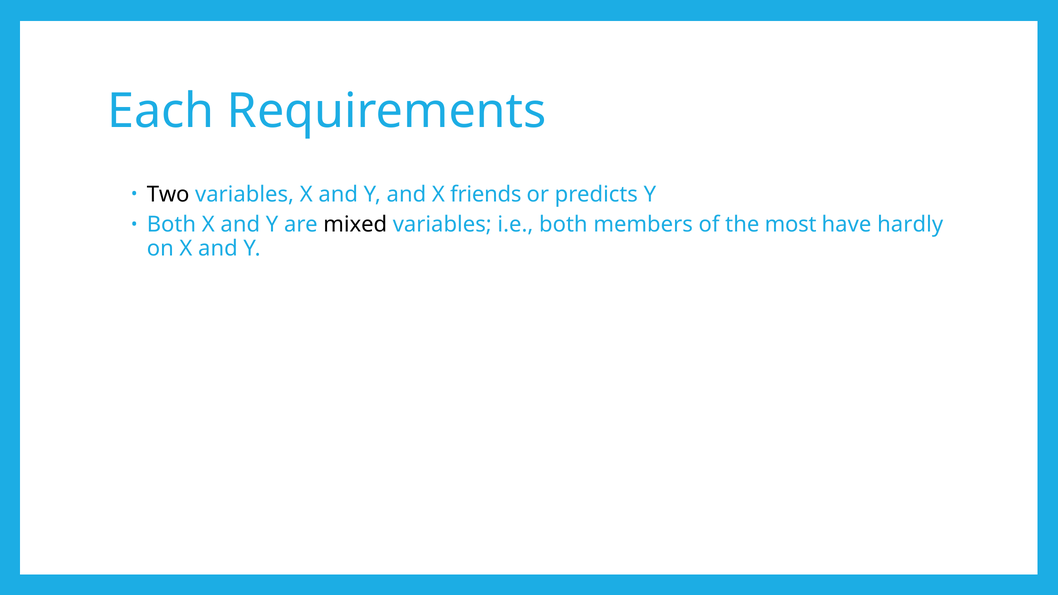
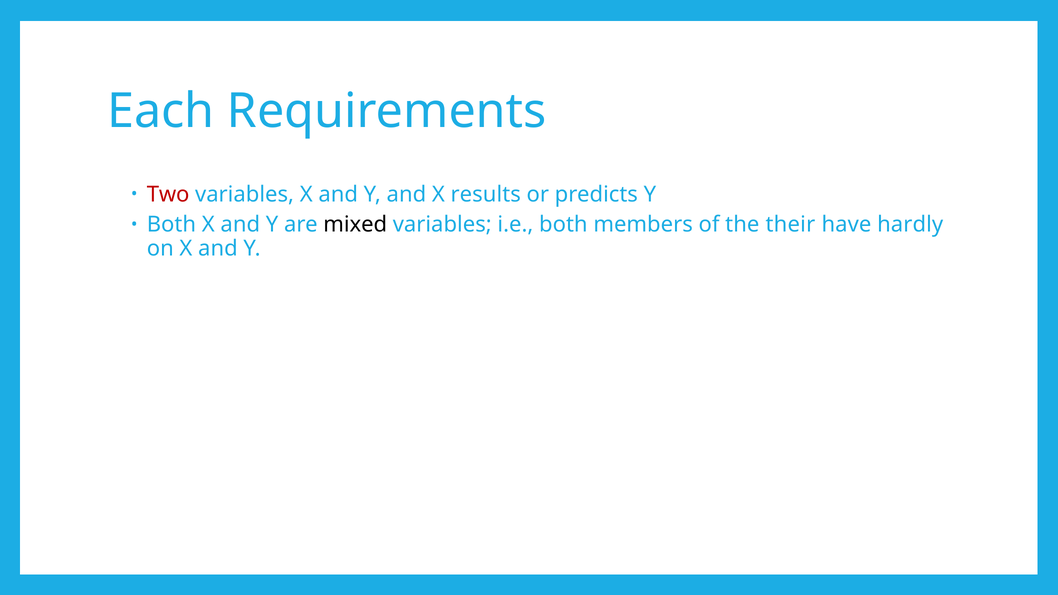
Two colour: black -> red
friends: friends -> results
most: most -> their
